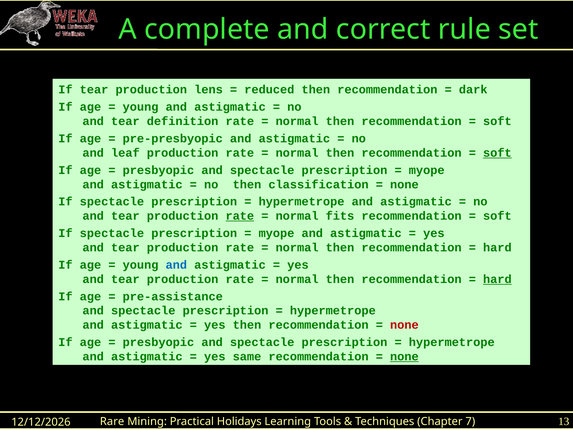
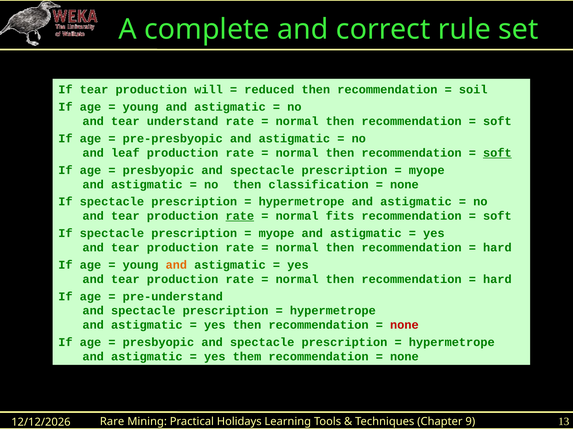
lens: lens -> will
dark: dark -> soil
definition: definition -> understand
and at (176, 265) colour: blue -> orange
hard at (497, 280) underline: present -> none
pre-assistance: pre-assistance -> pre-understand
same: same -> them
none at (404, 357) underline: present -> none
7: 7 -> 9
